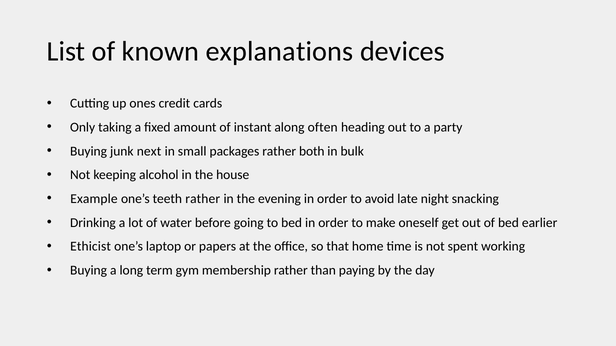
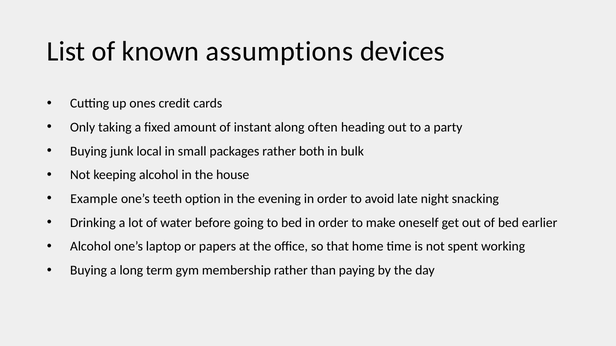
explanations: explanations -> assumptions
next: next -> local
teeth rather: rather -> option
Ethicist at (91, 247): Ethicist -> Alcohol
